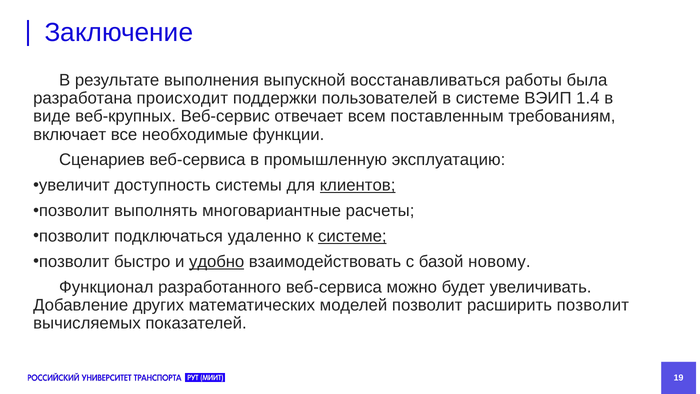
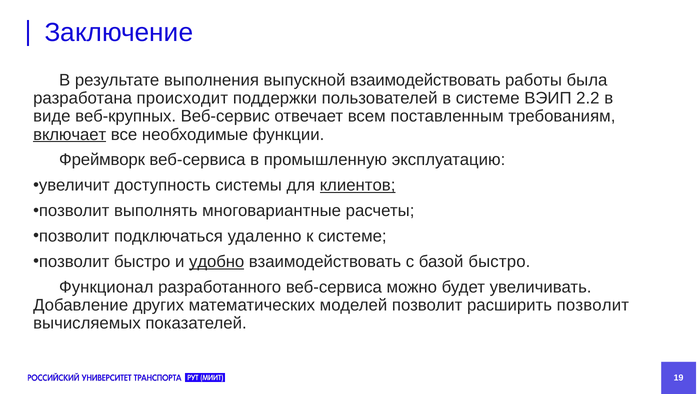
выпускной восстанавливаться: восстанавливаться -> взаимодействовать
1.4: 1.4 -> 2.2
включает underline: none -> present
Сценариев: Сценариев -> Фреймворк
системе at (352, 236) underline: present -> none
базой новому: новому -> быстро
